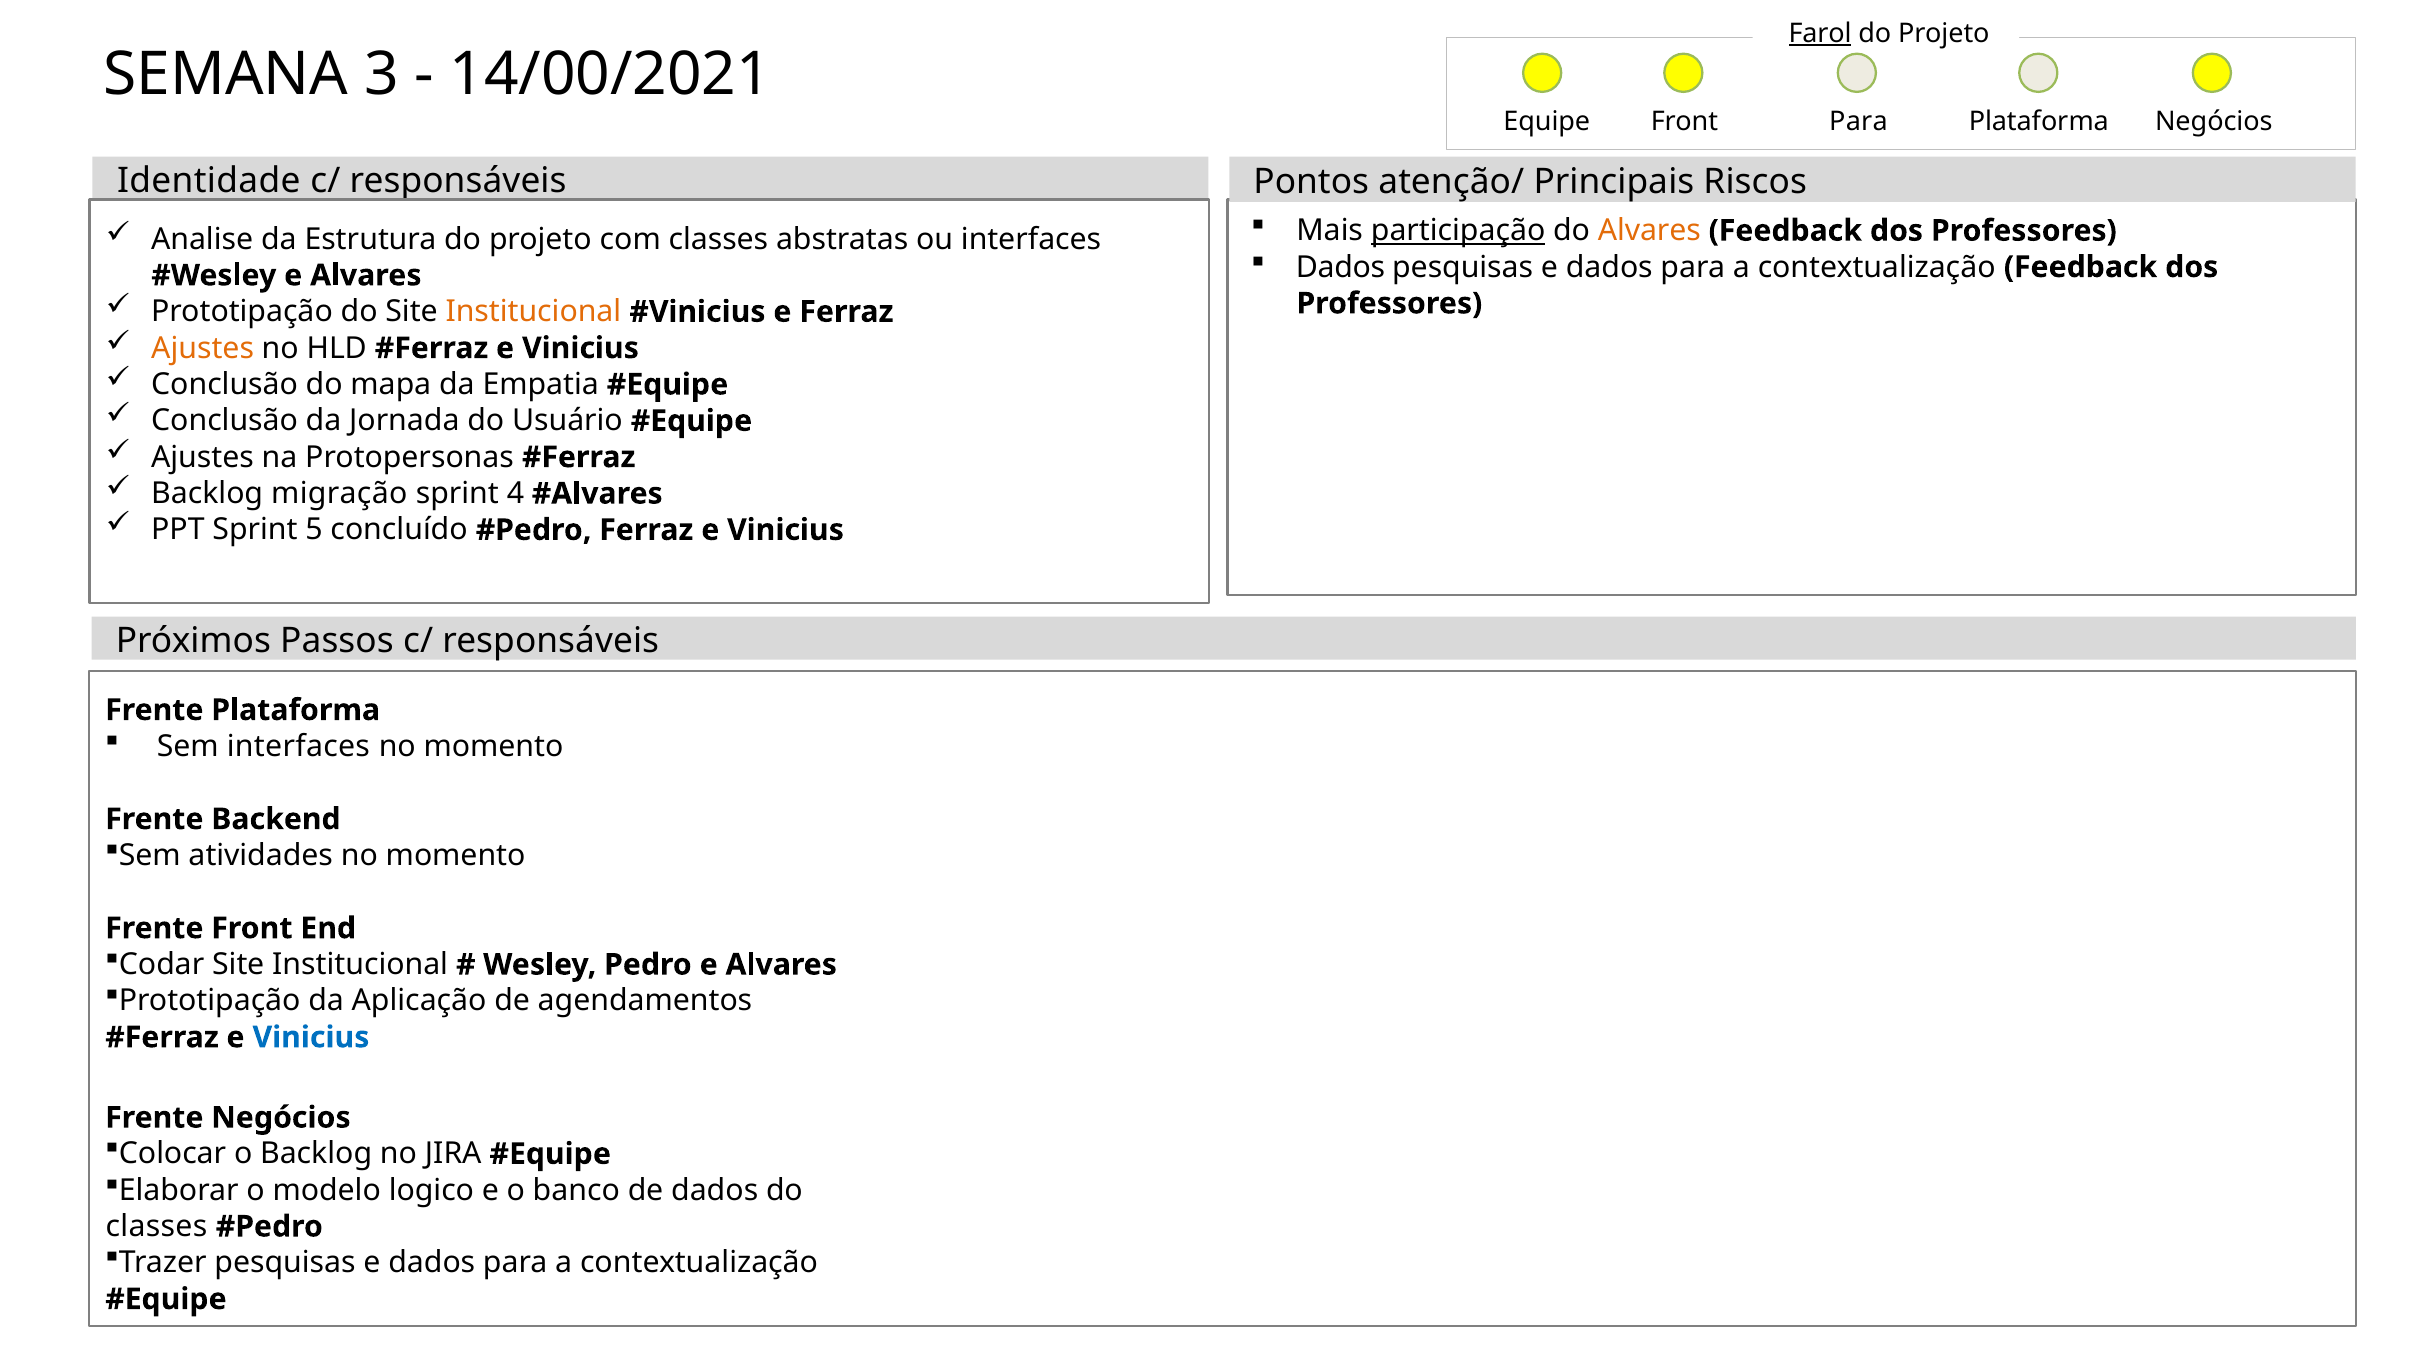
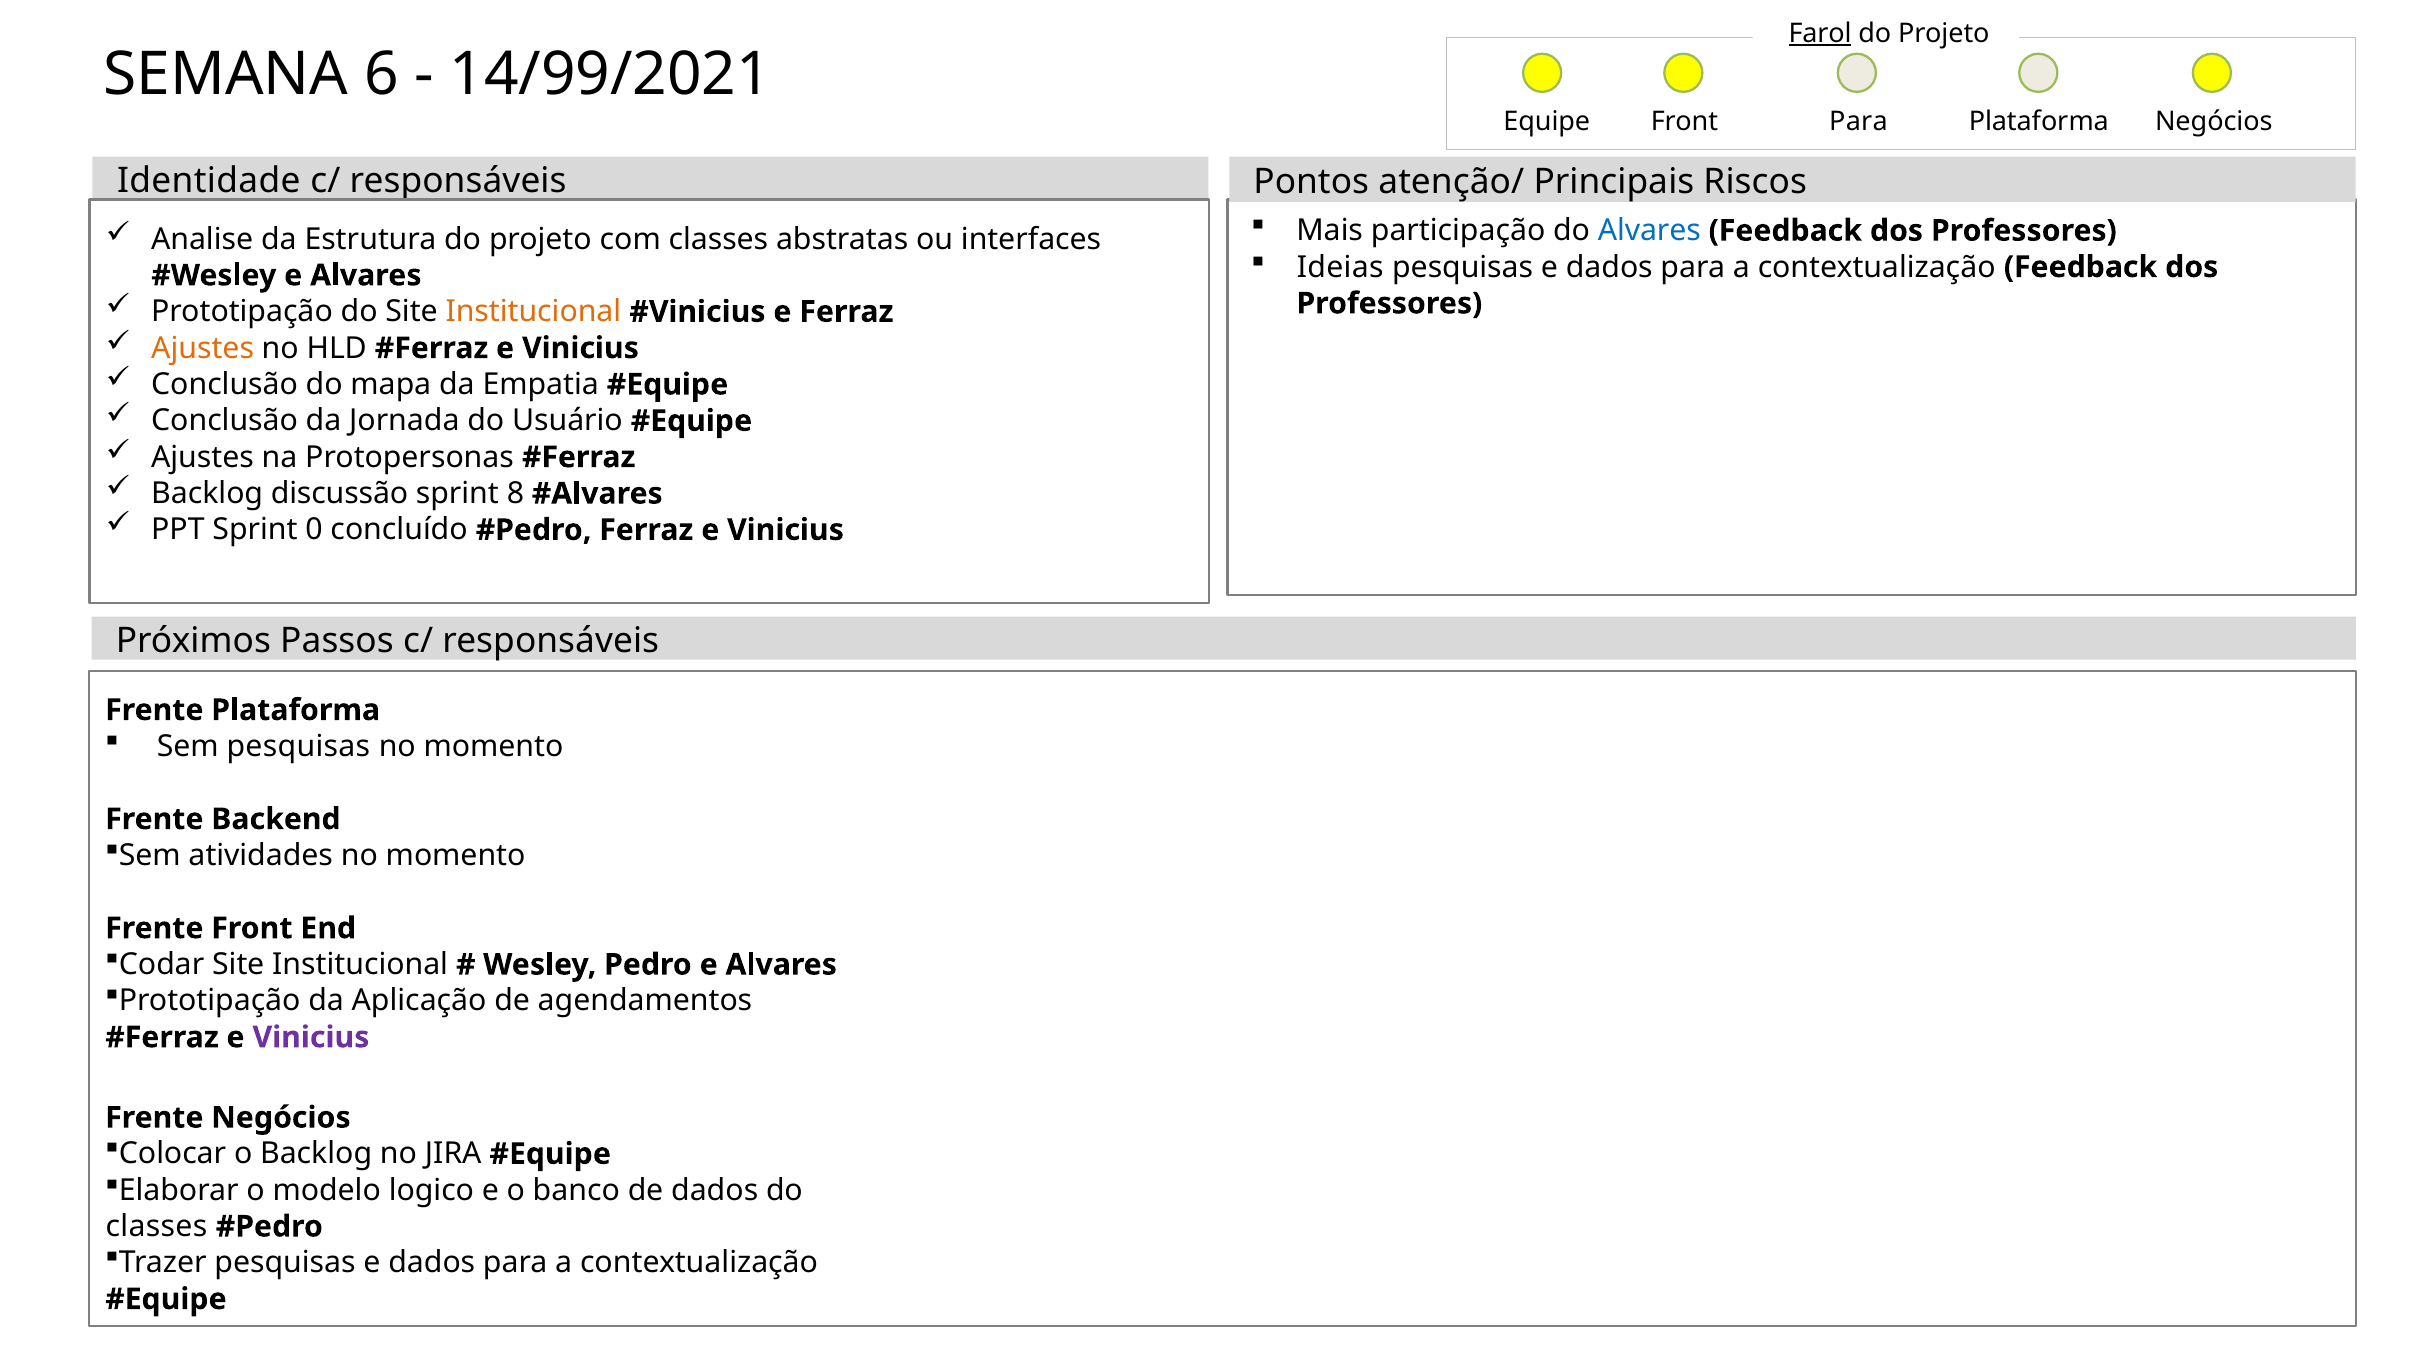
3: 3 -> 6
14/00/2021: 14/00/2021 -> 14/99/2021
participação underline: present -> none
Alvares at (1649, 231) colour: orange -> blue
Dados at (1341, 267): Dados -> Ideias
migração: migração -> discussão
4: 4 -> 8
5: 5 -> 0
Sem interfaces: interfaces -> pesquisas
Vinicius at (311, 1037) colour: blue -> purple
